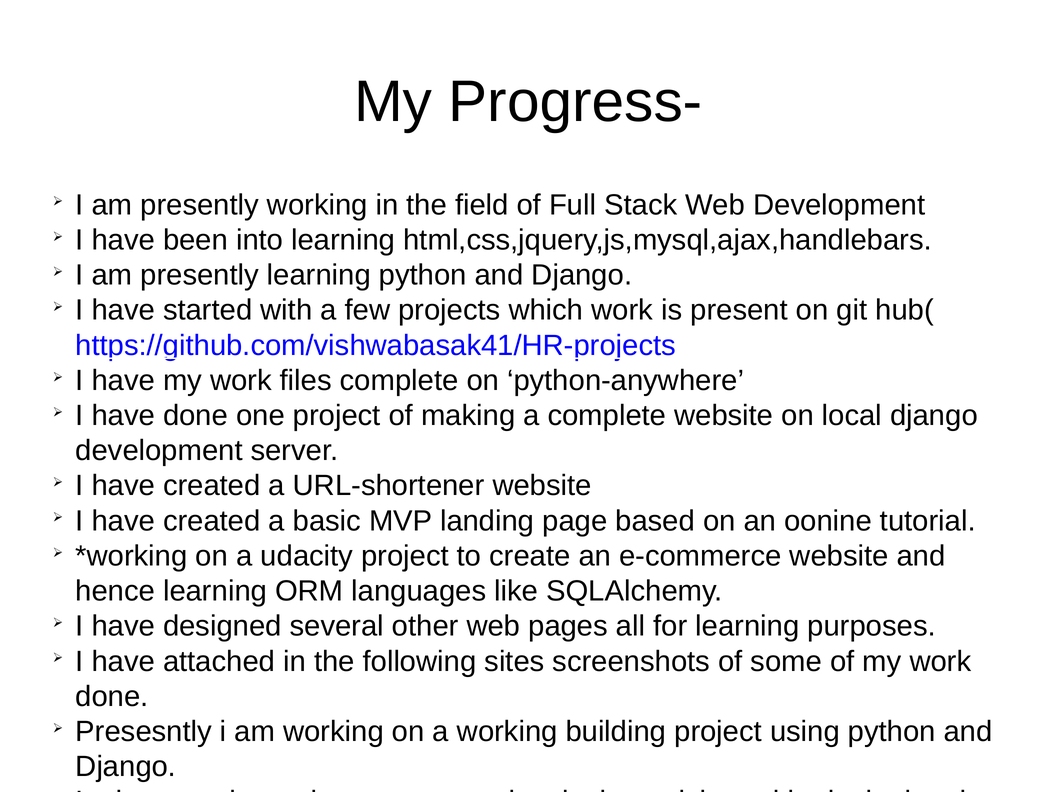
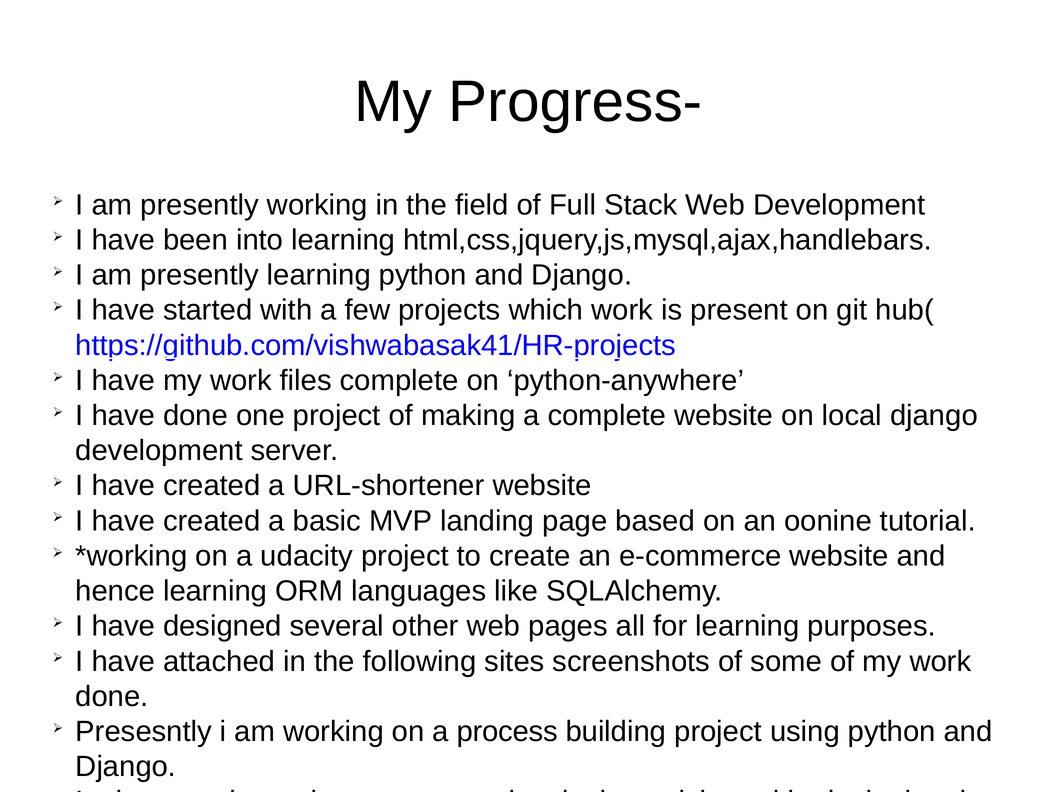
a working: working -> process
